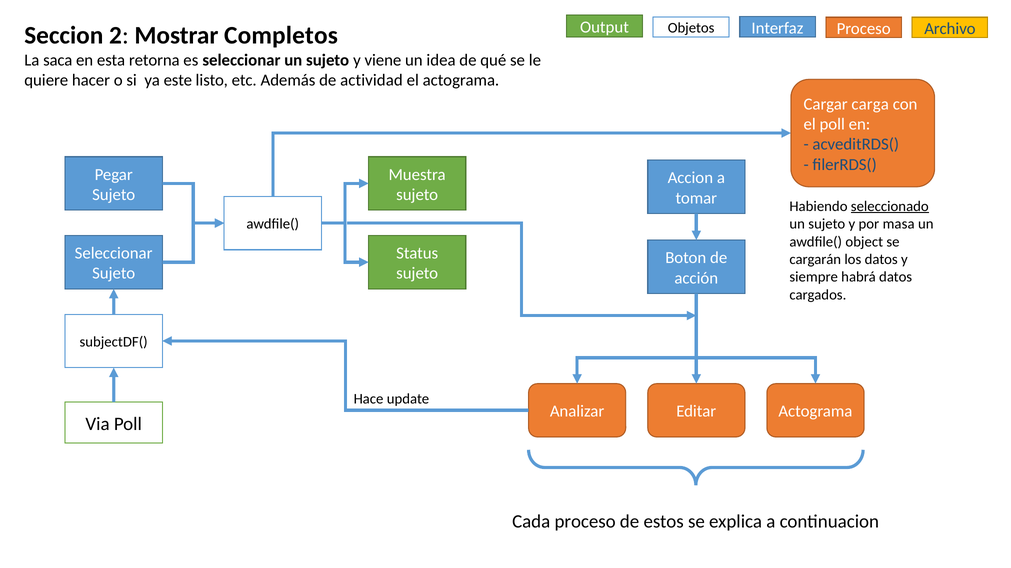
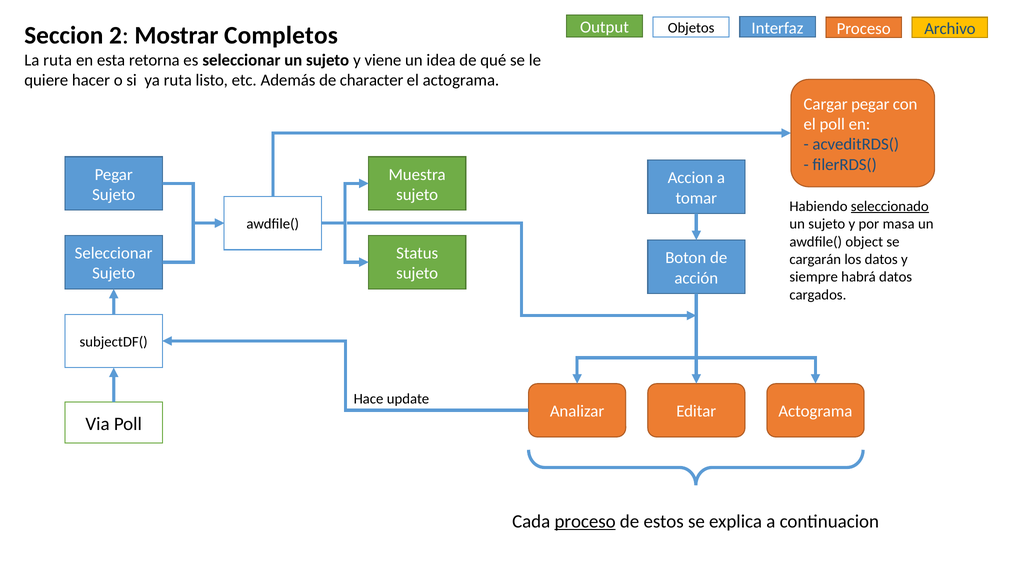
La saca: saca -> ruta
ya este: este -> ruta
actividad: actividad -> character
Cargar carga: carga -> pegar
proceso at (585, 522) underline: none -> present
